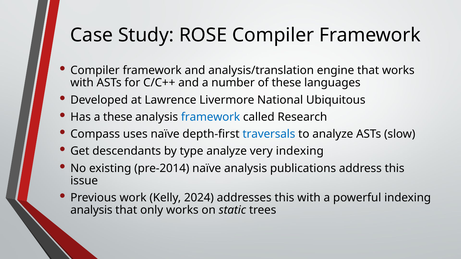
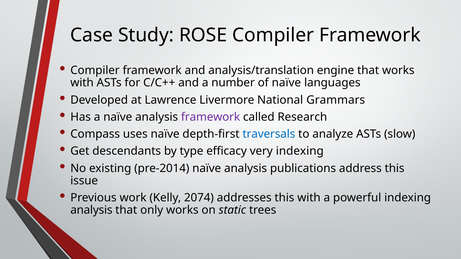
of these: these -> naïve
Ubiquitous: Ubiquitous -> Grammars
a these: these -> naïve
framework at (211, 117) colour: blue -> purple
type analyze: analyze -> efficacy
2024: 2024 -> 2074
